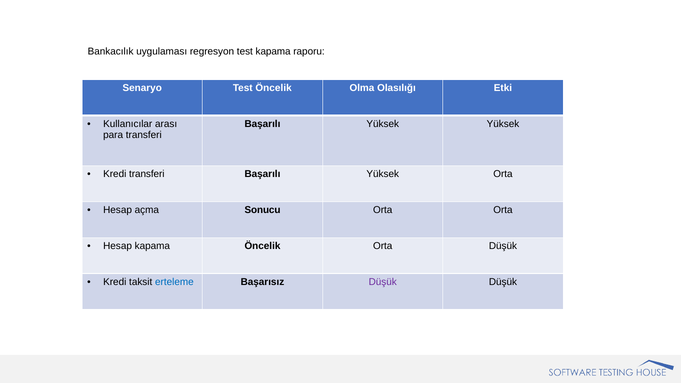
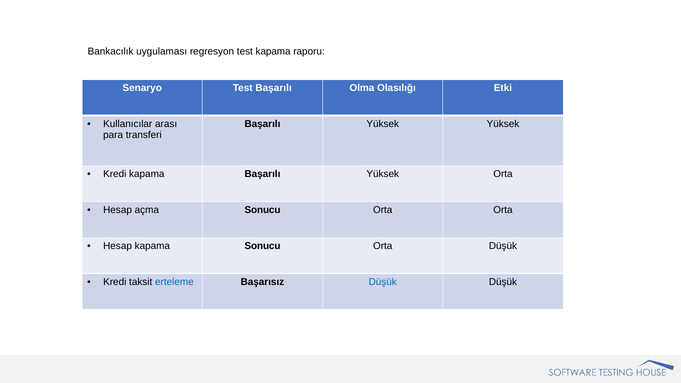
Test Öncelik: Öncelik -> Başarılı
Kredi transferi: transferi -> kapama
kapama Öncelik: Öncelik -> Sonucu
Düşük at (383, 282) colour: purple -> blue
